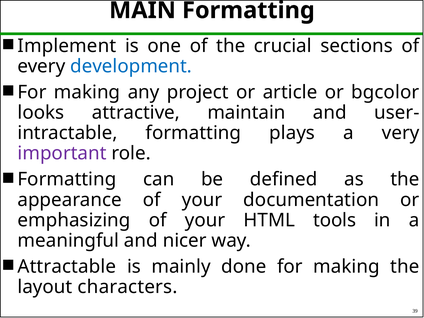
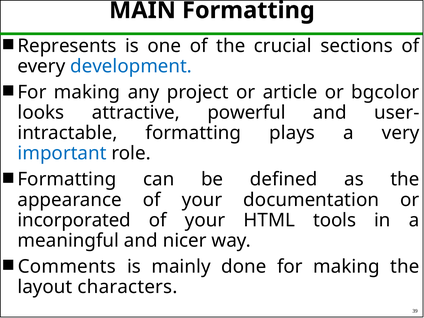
Implement: Implement -> Represents
maintain: maintain -> powerful
important colour: purple -> blue
emphasizing: emphasizing -> incorporated
Attractable: Attractable -> Comments
